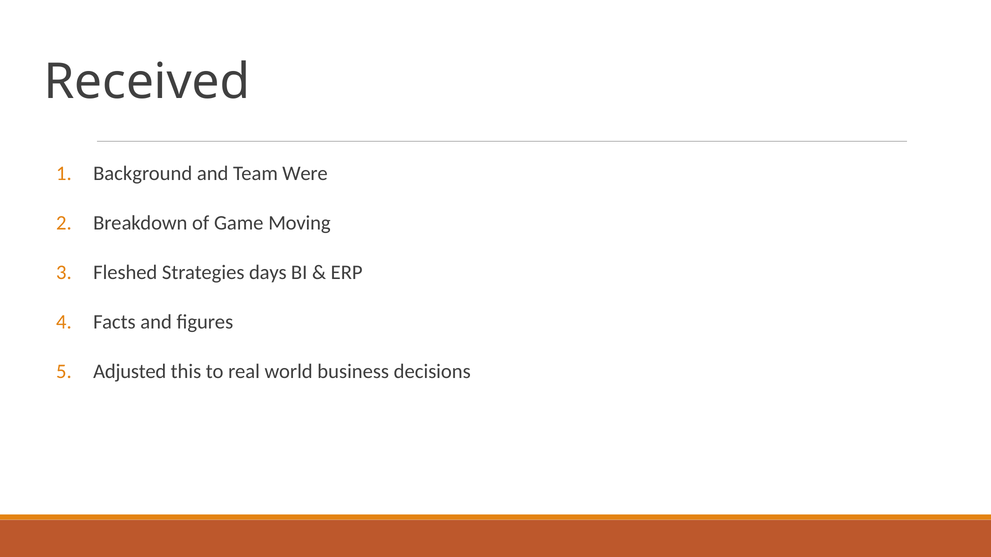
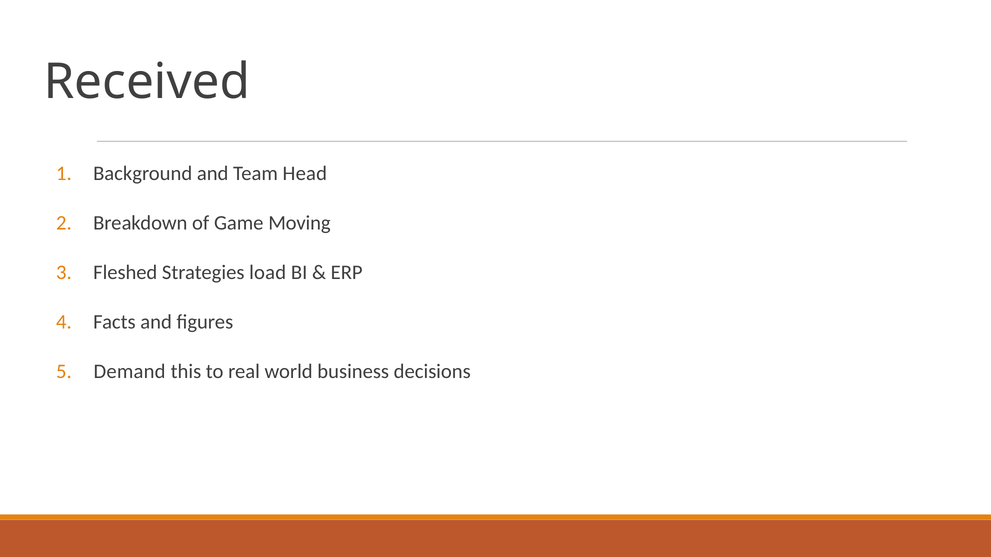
Were: Were -> Head
days: days -> load
Adjusted: Adjusted -> Demand
